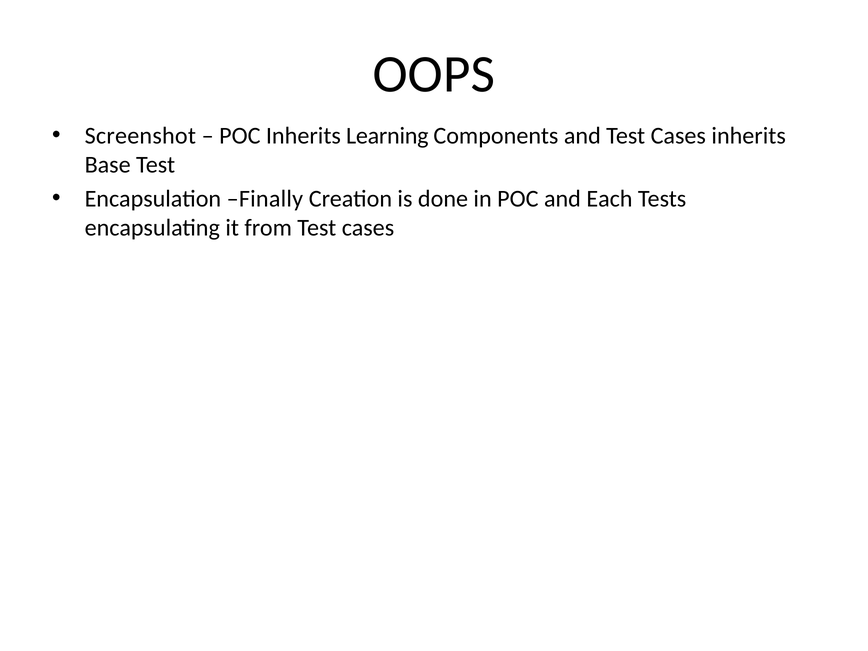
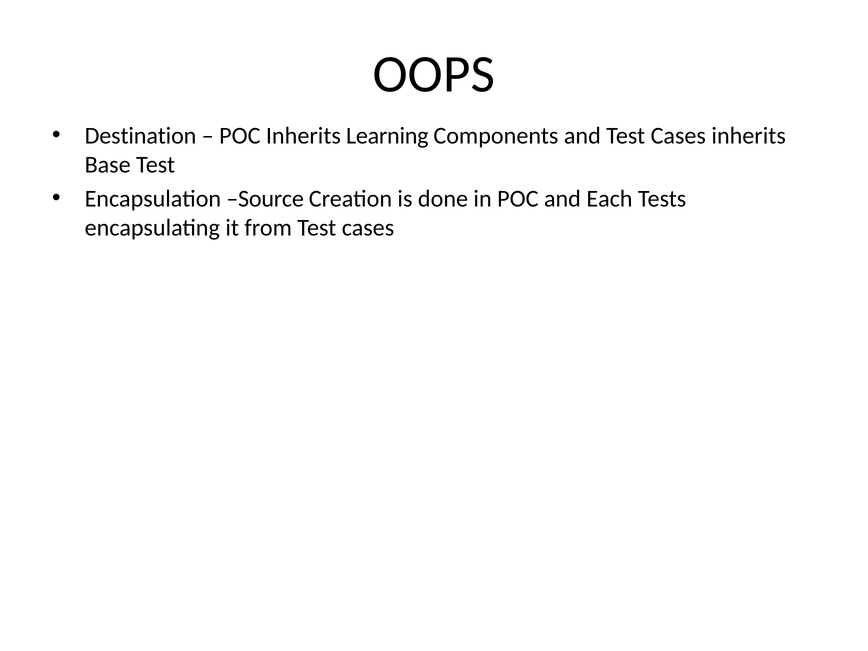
Screenshot: Screenshot -> Destination
Finally: Finally -> Source
